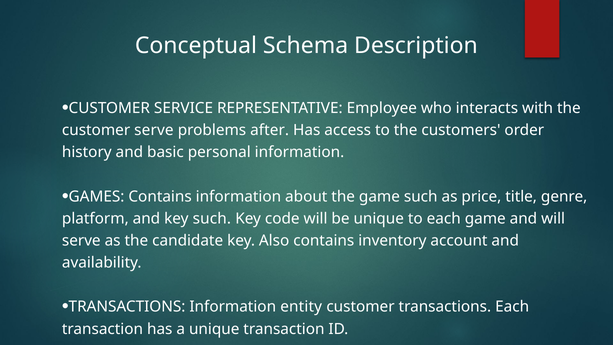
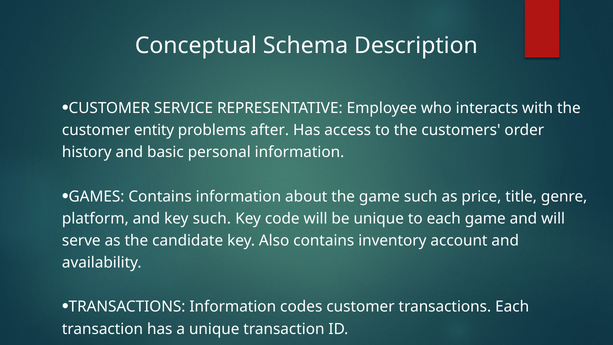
customer serve: serve -> entity
entity: entity -> codes
